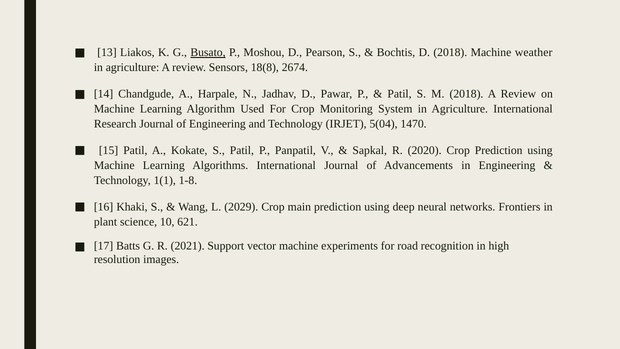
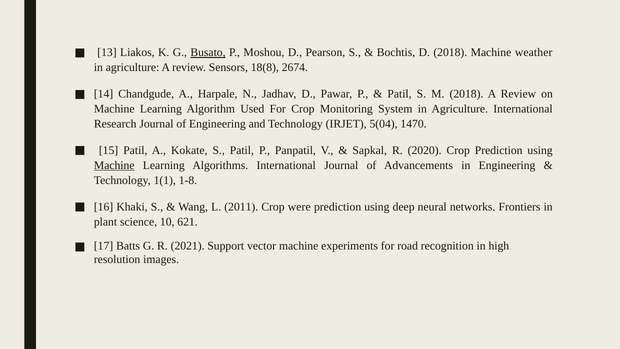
Machine at (114, 165) underline: none -> present
2029: 2029 -> 2011
main: main -> were
